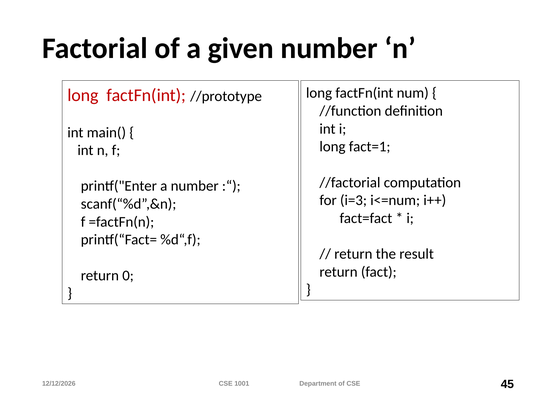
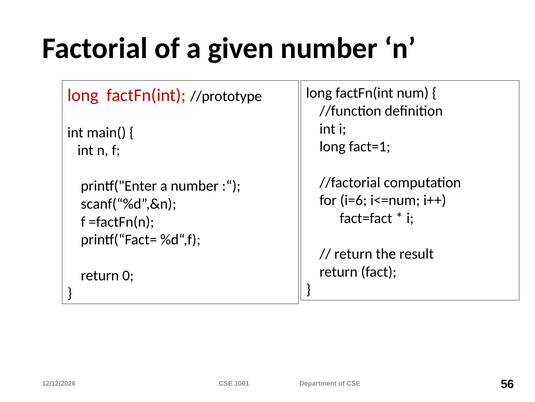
i=3: i=3 -> i=6
45: 45 -> 56
